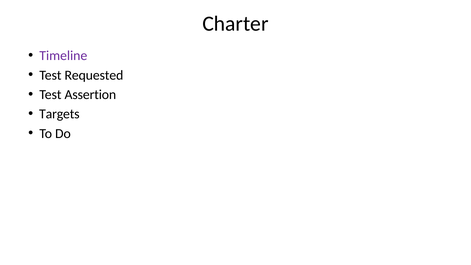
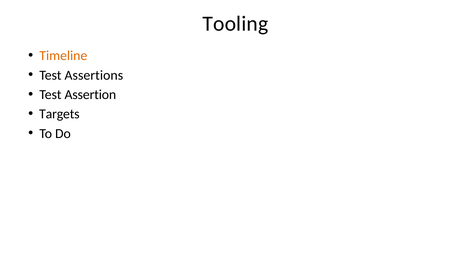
Charter: Charter -> Tooling
Timeline colour: purple -> orange
Requested: Requested -> Assertions
